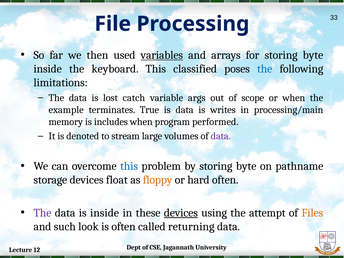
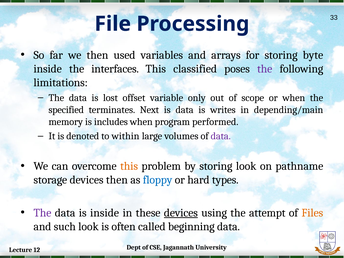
variables underline: present -> none
keyboard: keyboard -> interfaces
the at (265, 69) colour: blue -> purple
catch: catch -> offset
args: args -> only
example: example -> specified
True: True -> Next
processing/main: processing/main -> depending/main
stream: stream -> within
this at (129, 166) colour: blue -> orange
by storing byte: byte -> look
devices float: float -> then
floppy colour: orange -> blue
hard often: often -> types
returning: returning -> beginning
